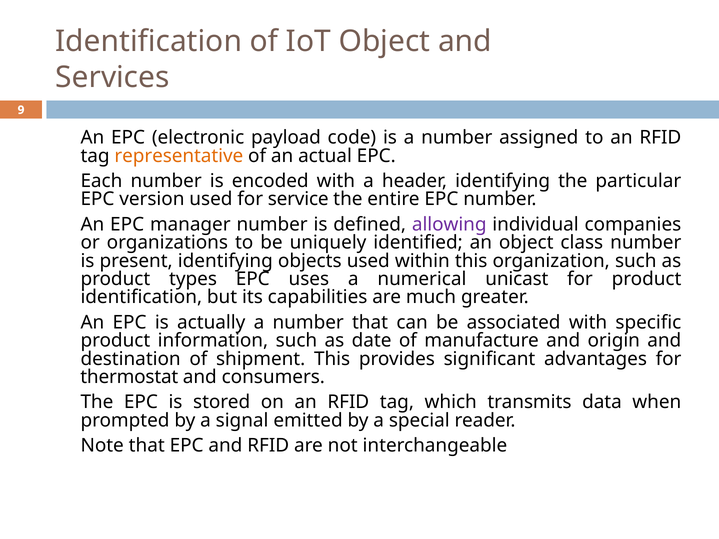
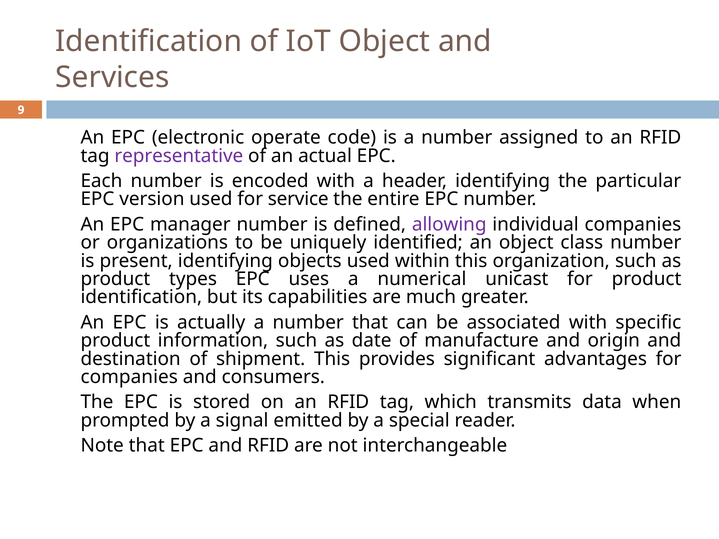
payload: payload -> operate
representative colour: orange -> purple
thermostat at (129, 377): thermostat -> companies
